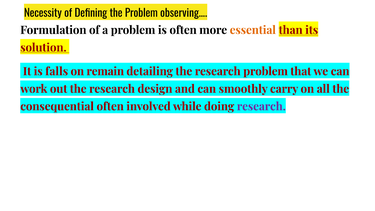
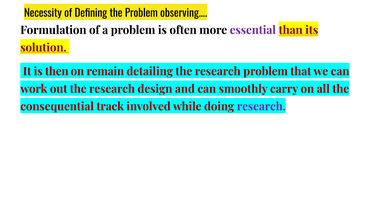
essential colour: orange -> purple
falls: falls -> then
consequential often: often -> track
